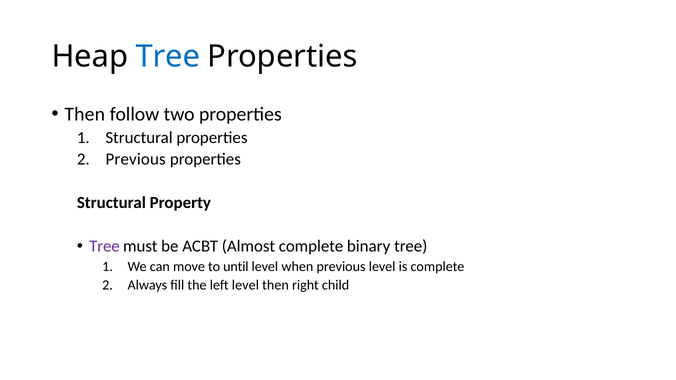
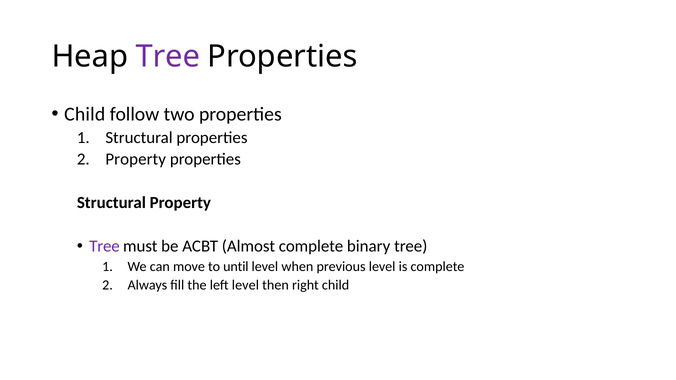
Tree at (168, 57) colour: blue -> purple
Then at (85, 114): Then -> Child
Previous at (136, 159): Previous -> Property
